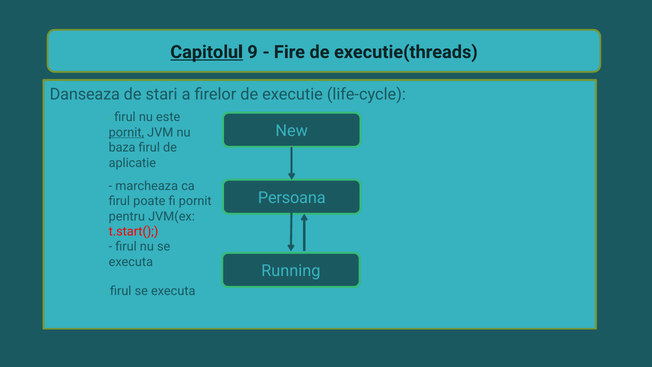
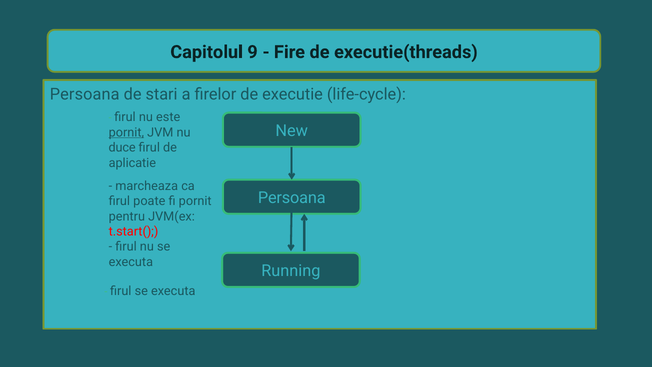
Capitolul underline: present -> none
Danseaza at (85, 94): Danseaza -> Persoana
baza: baza -> duce
